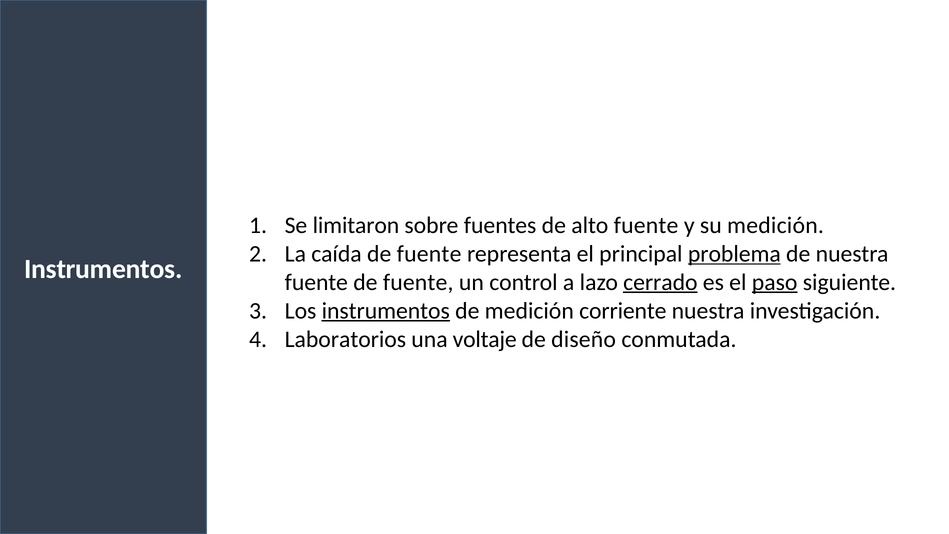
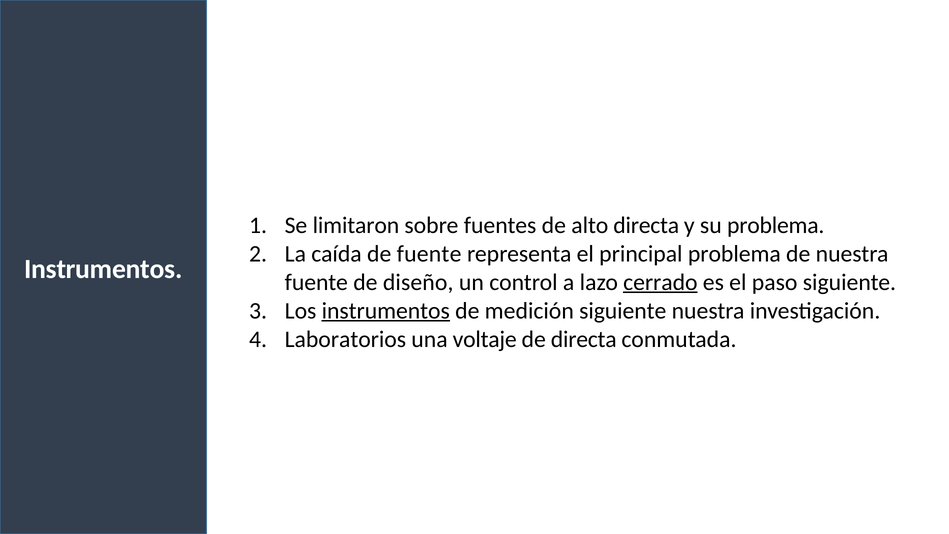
alto fuente: fuente -> directa
su medición: medición -> problema
problema at (734, 254) underline: present -> none
fuente de fuente: fuente -> diseño
paso underline: present -> none
medición corriente: corriente -> siguiente
de diseño: diseño -> directa
